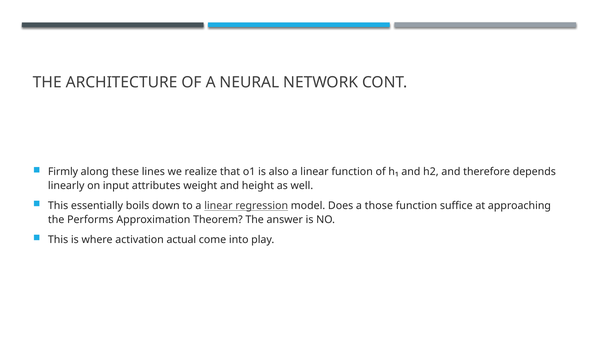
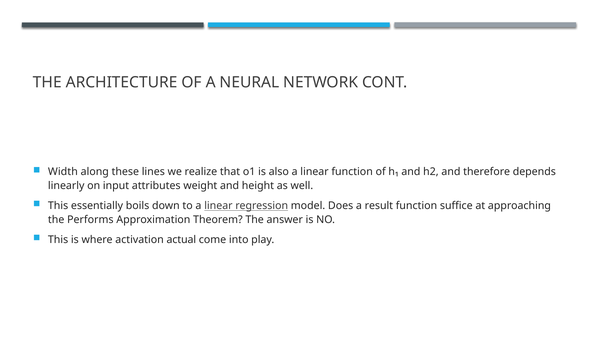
Firmly: Firmly -> Width
those: those -> result
